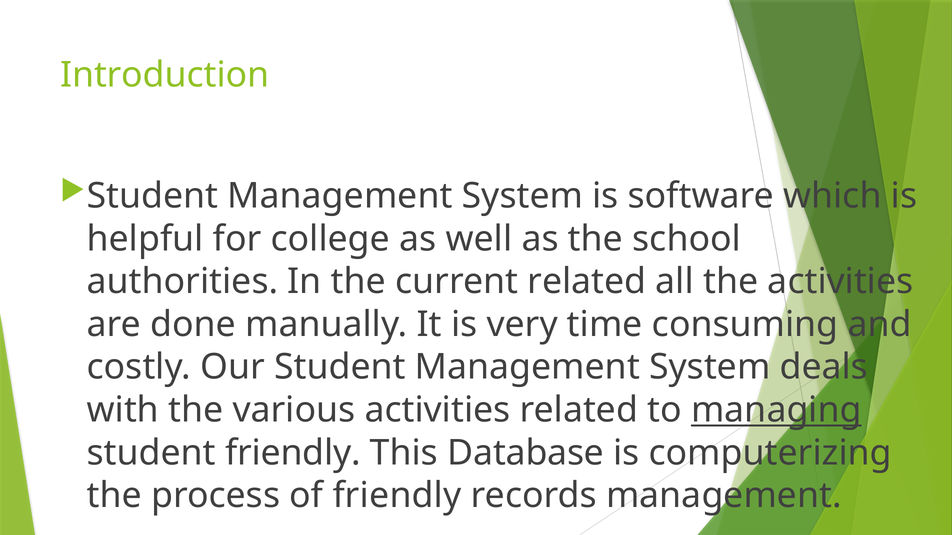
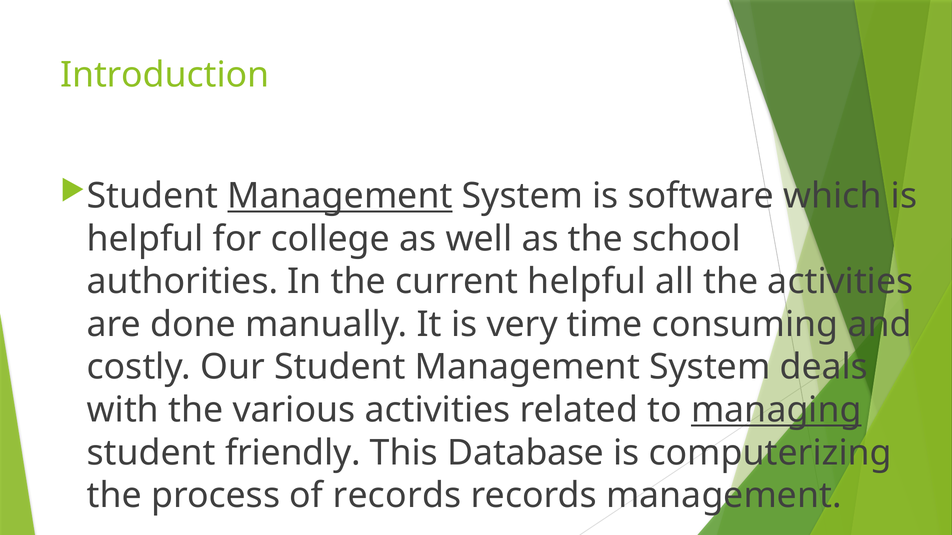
Management at (340, 196) underline: none -> present
current related: related -> helpful
of friendly: friendly -> records
